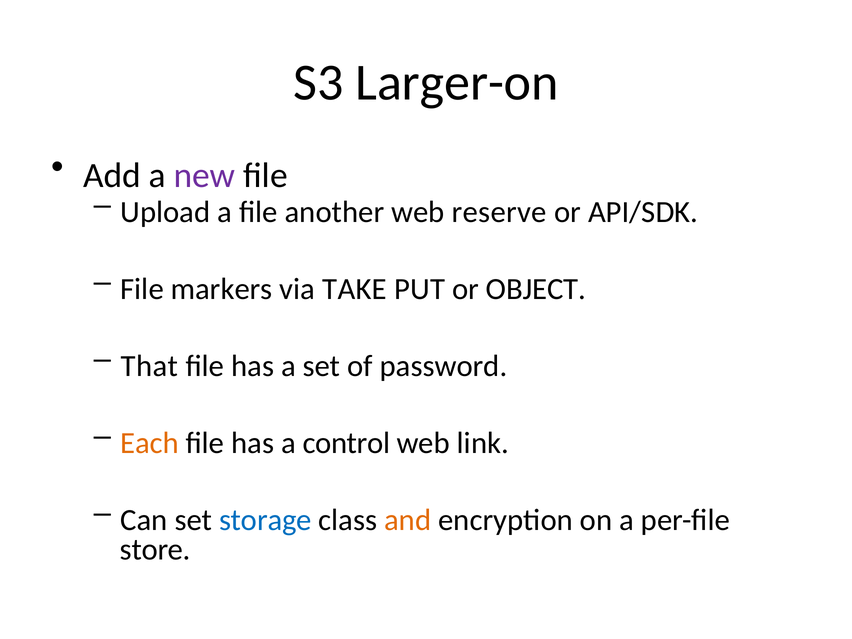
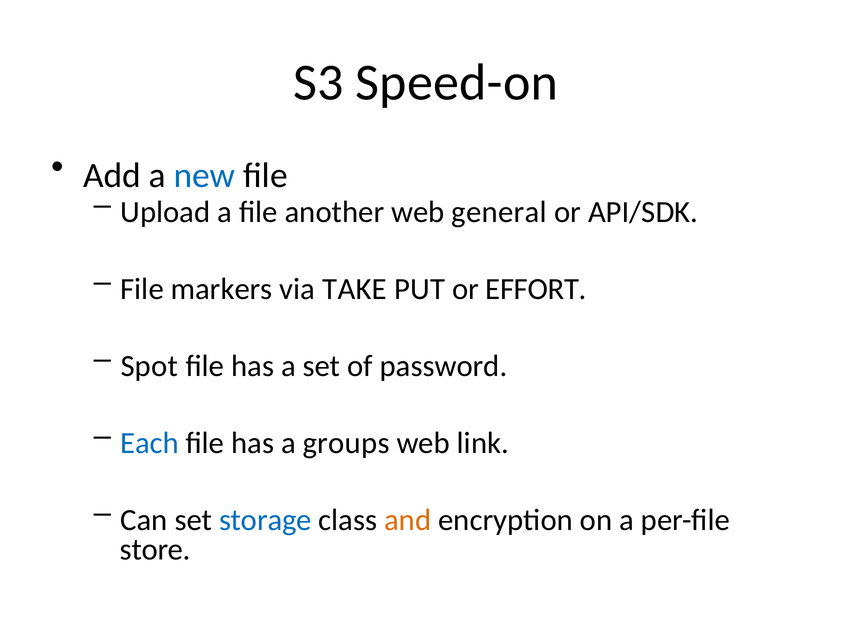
Larger-on: Larger-on -> Speed-on
new colour: purple -> blue
reserve: reserve -> general
OBJECT: OBJECT -> EFFORT
That: That -> Spot
Each colour: orange -> blue
control: control -> groups
